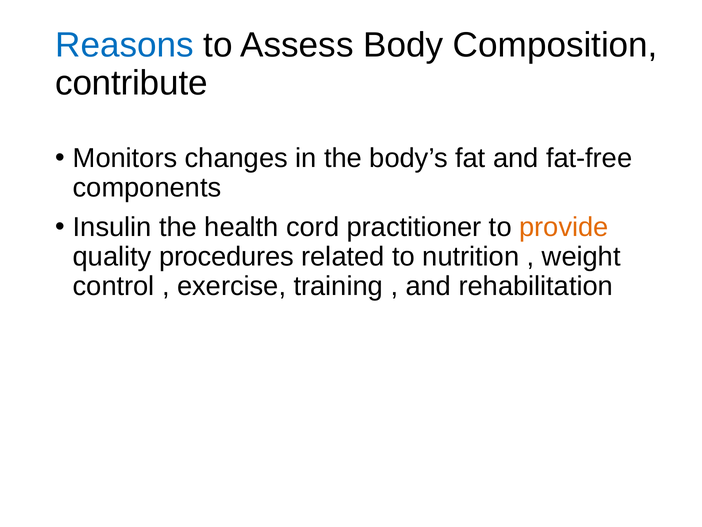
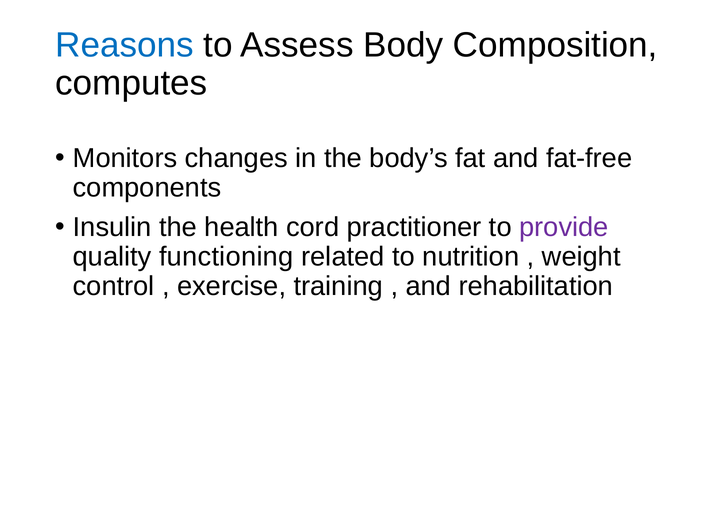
contribute: contribute -> computes
provide colour: orange -> purple
procedures: procedures -> functioning
